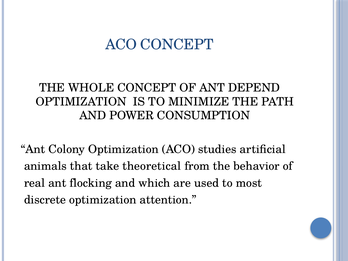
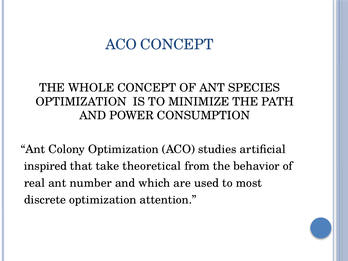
DEPEND: DEPEND -> SPECIES
animals: animals -> inspired
flocking: flocking -> number
